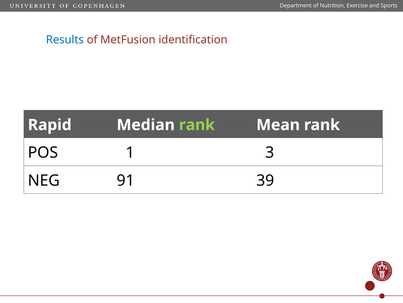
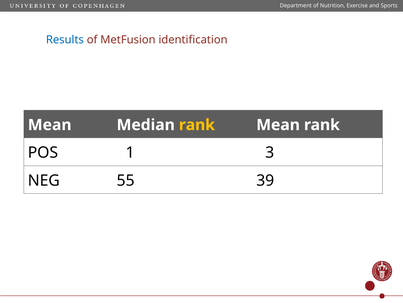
Rapid at (50, 125): Rapid -> Mean
rank at (197, 125) colour: light green -> yellow
91: 91 -> 55
